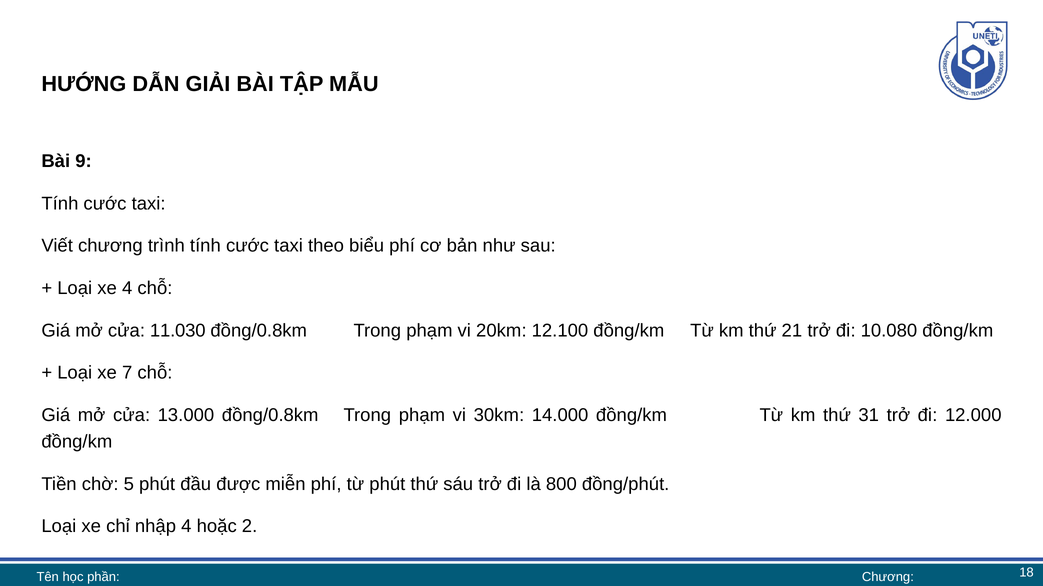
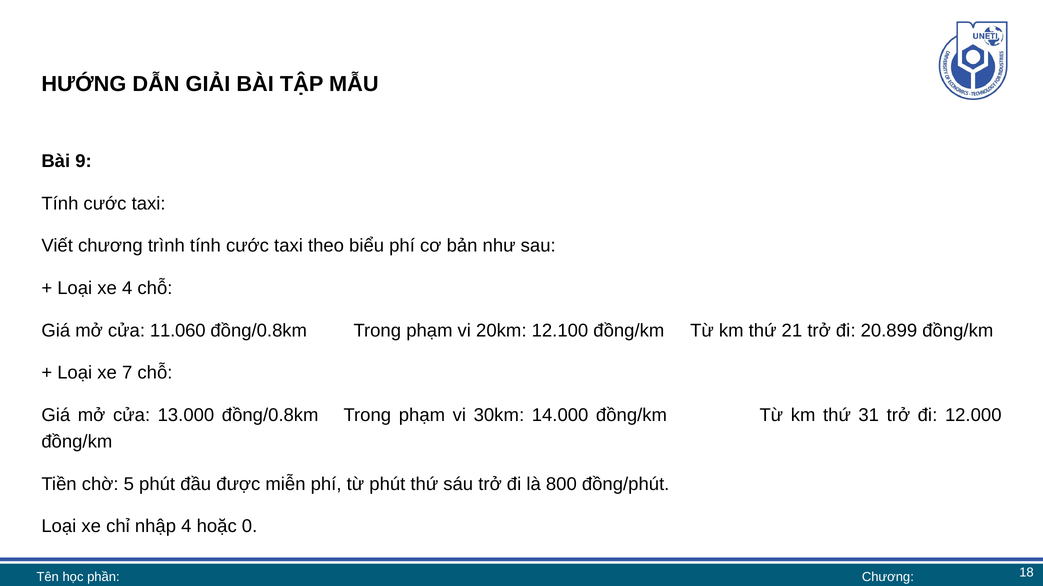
11.030: 11.030 -> 11.060
10.080: 10.080 -> 20.899
2: 2 -> 0
